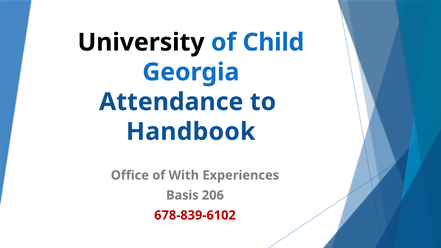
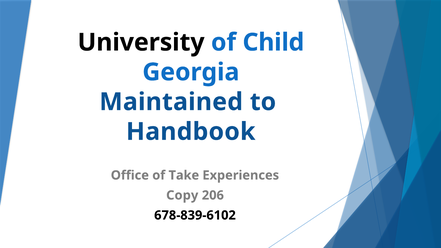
Attendance: Attendance -> Maintained
With: With -> Take
Basis: Basis -> Copy
678-839-6102 colour: red -> black
